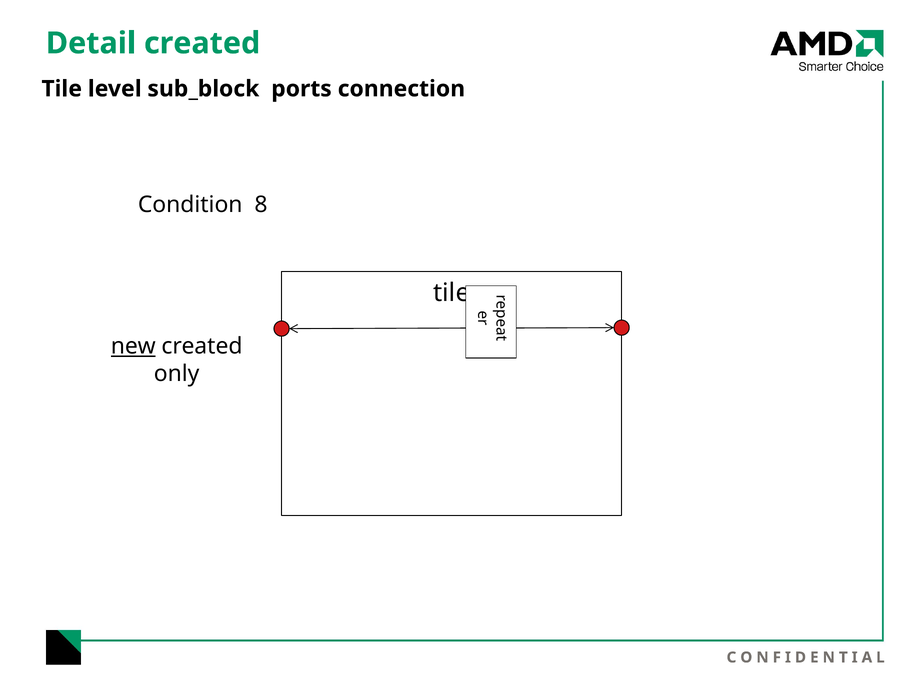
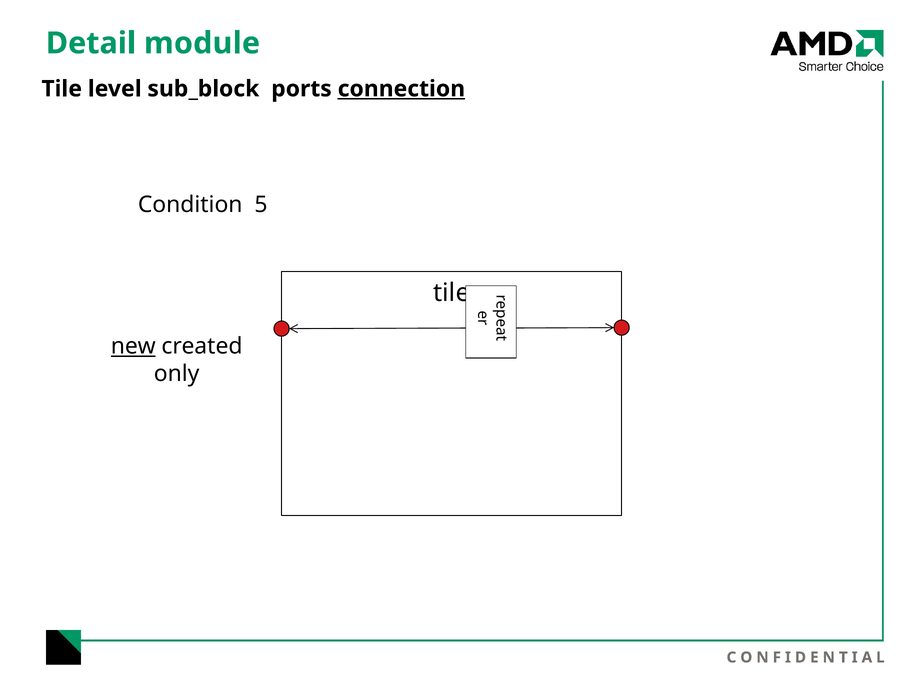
Detail created: created -> module
connection underline: none -> present
8: 8 -> 5
